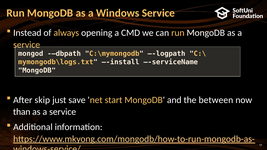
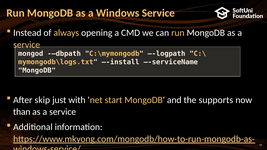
save: save -> with
between: between -> supports
